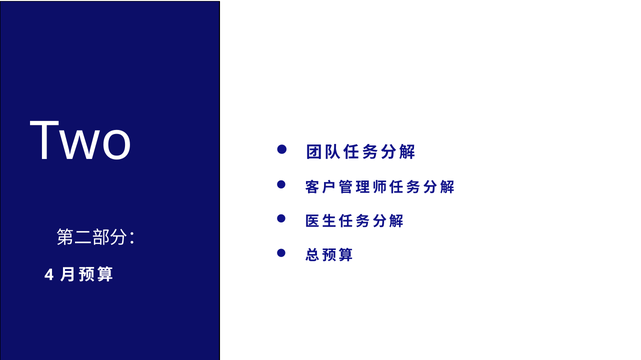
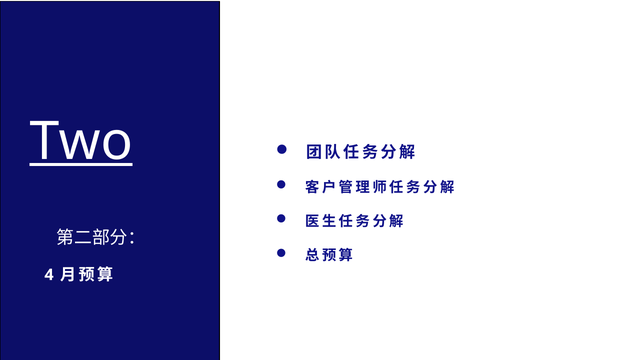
Two underline: none -> present
